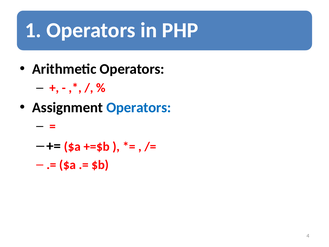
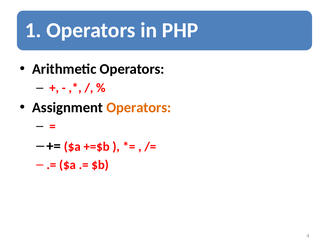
Operators at (139, 107) colour: blue -> orange
